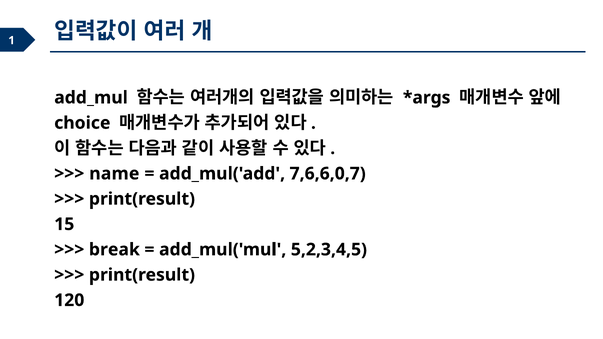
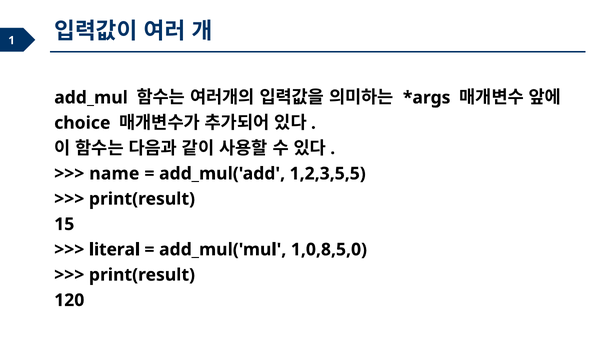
7,6,6,0,7: 7,6,6,0,7 -> 1,2,3,5,5
break: break -> literal
5,2,3,4,5: 5,2,3,4,5 -> 1,0,8,5,0
